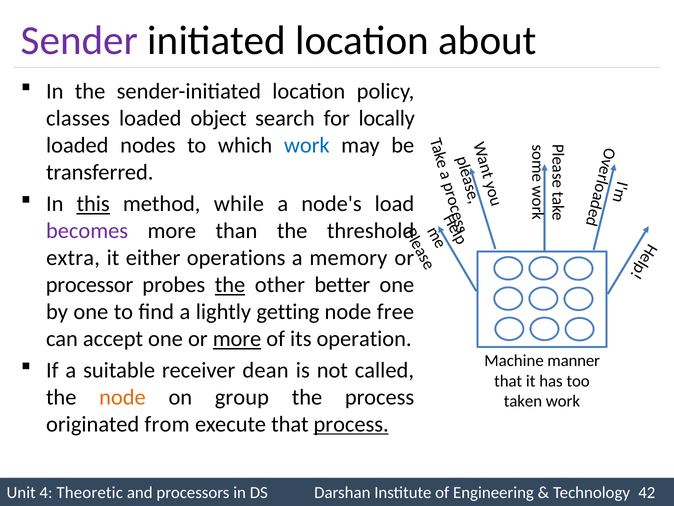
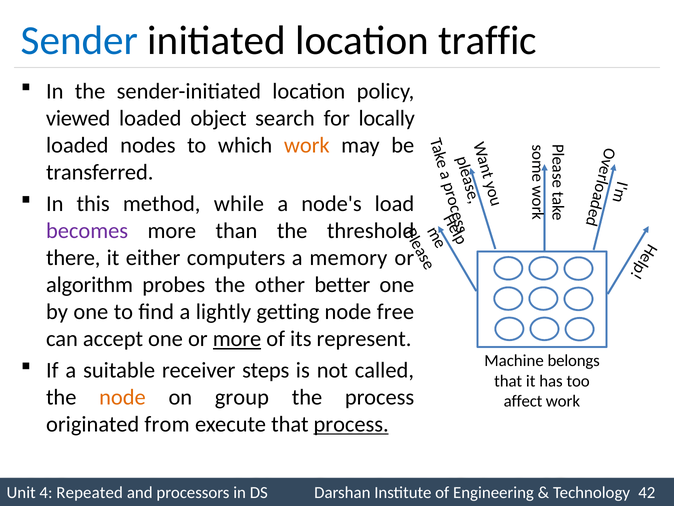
Sender colour: purple -> blue
about: about -> traffic
classes: classes -> viewed
work at (307, 145) colour: blue -> orange
this underline: present -> none
extra: extra -> there
operations: operations -> computers
processor: processor -> algorithm
the at (230, 285) underline: present -> none
operation: operation -> represent
manner: manner -> belongs
dean: dean -> steps
taken: taken -> affect
Theoretic: Theoretic -> Repeated
